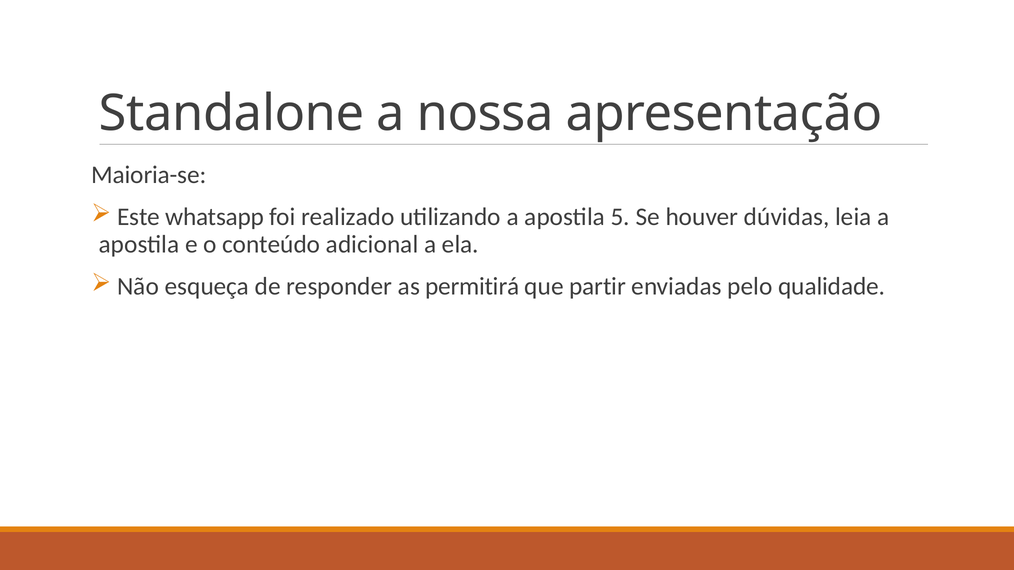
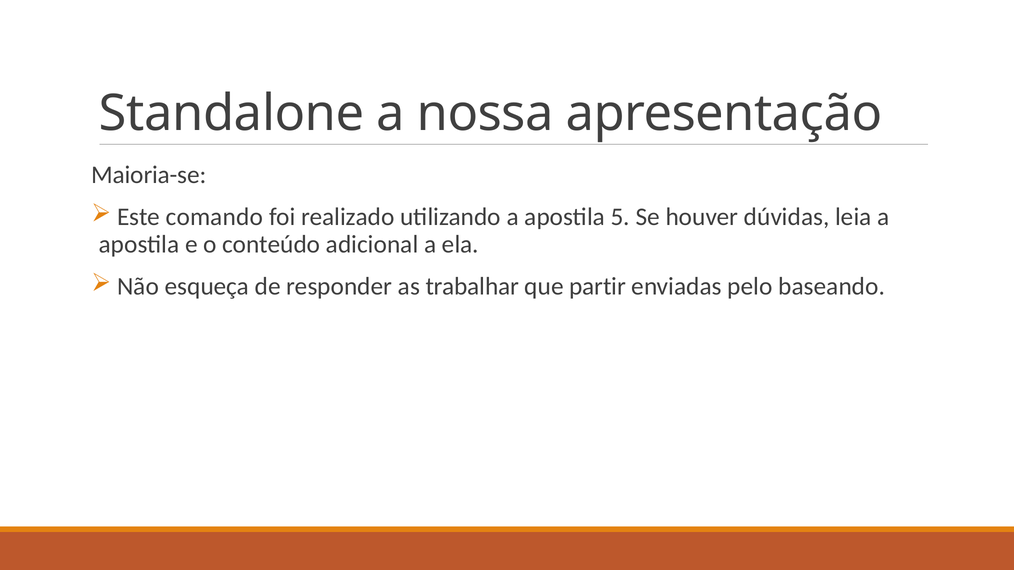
whatsapp: whatsapp -> comando
permitirá: permitirá -> trabalhar
qualidade: qualidade -> baseando
